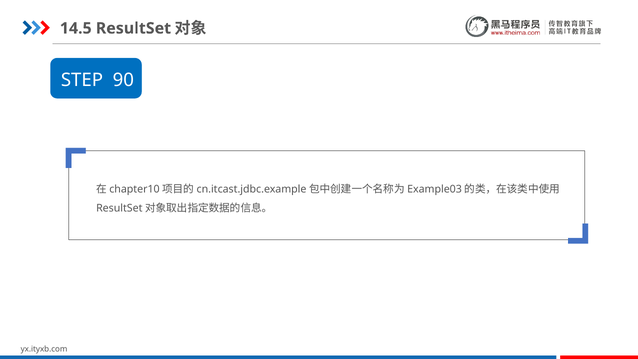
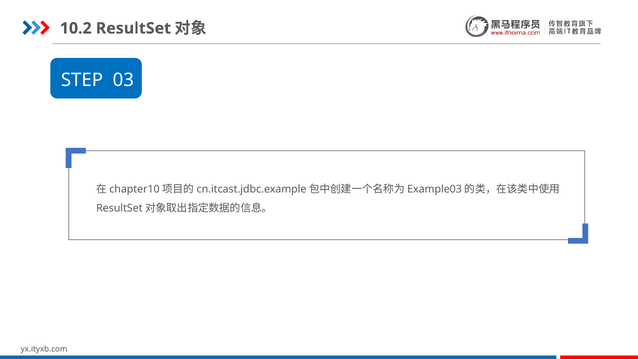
14.5: 14.5 -> 10.2
90: 90 -> 03
